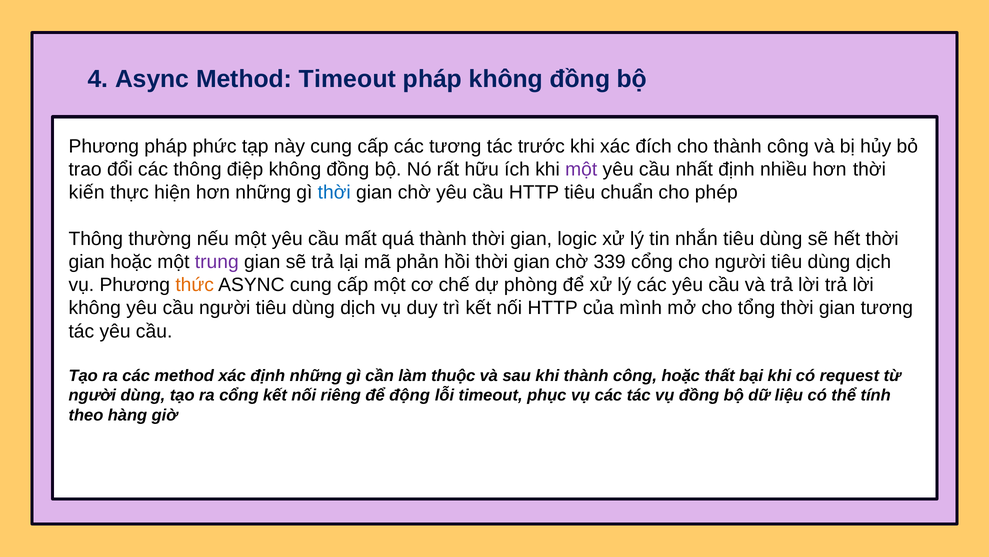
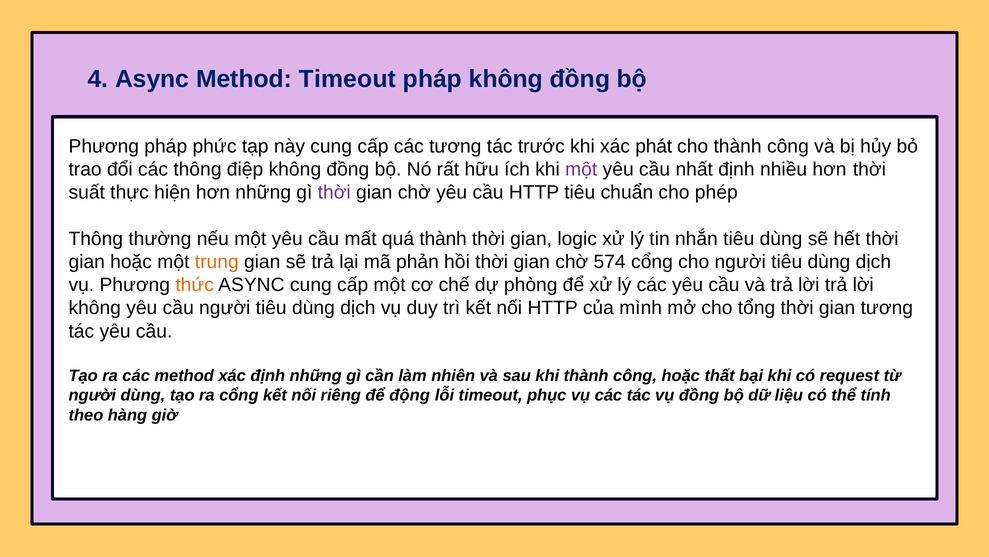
đích: đích -> phát
kiến: kiến -> suất
thời at (334, 192) colour: blue -> purple
trung colour: purple -> orange
339: 339 -> 574
thuộc: thuộc -> nhiên
